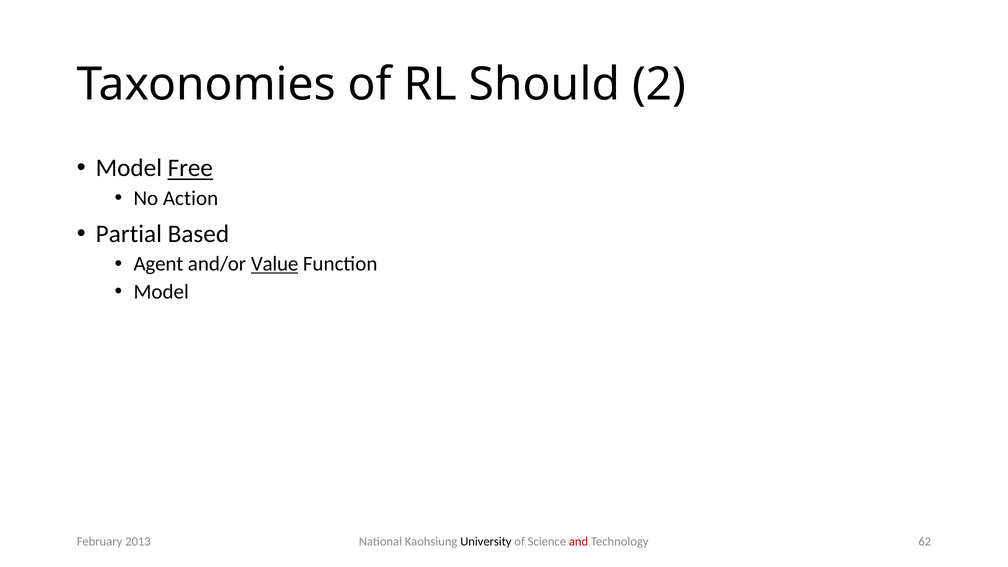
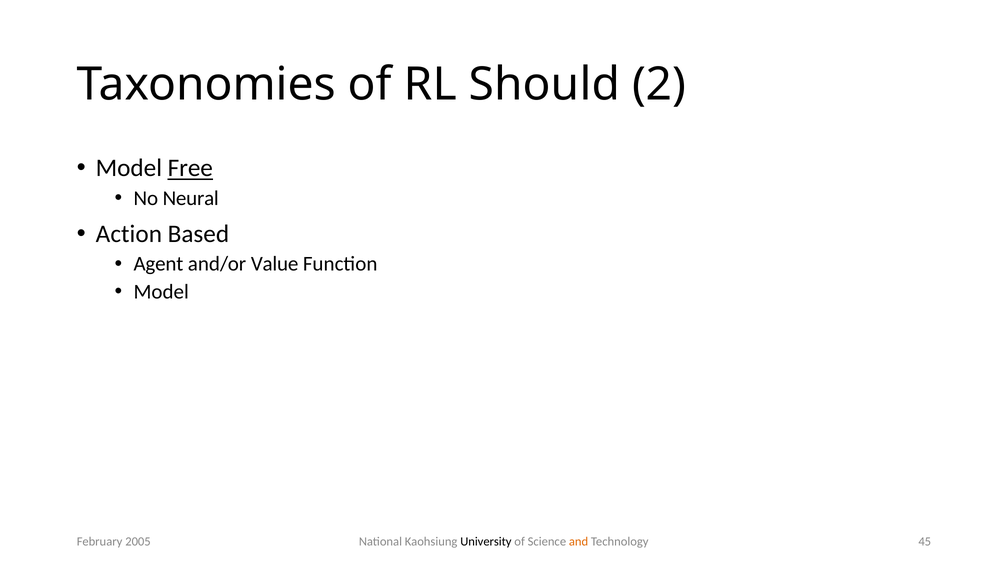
Action: Action -> Neural
Partial: Partial -> Action
Value underline: present -> none
and colour: red -> orange
62: 62 -> 45
2013: 2013 -> 2005
